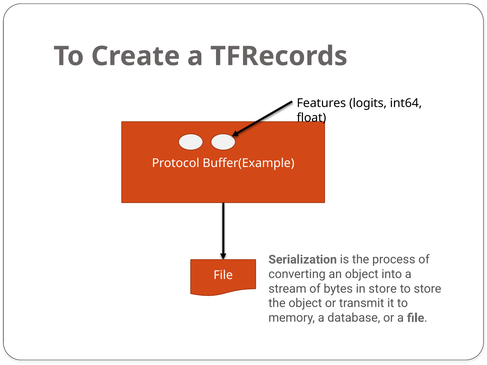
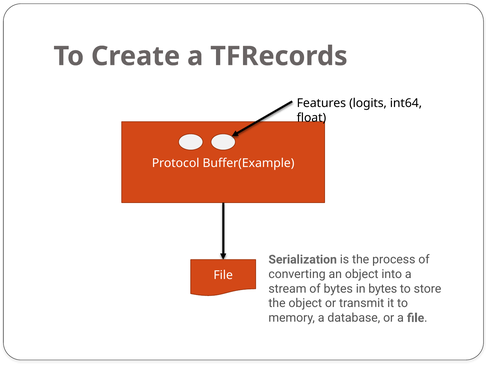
in store: store -> bytes
